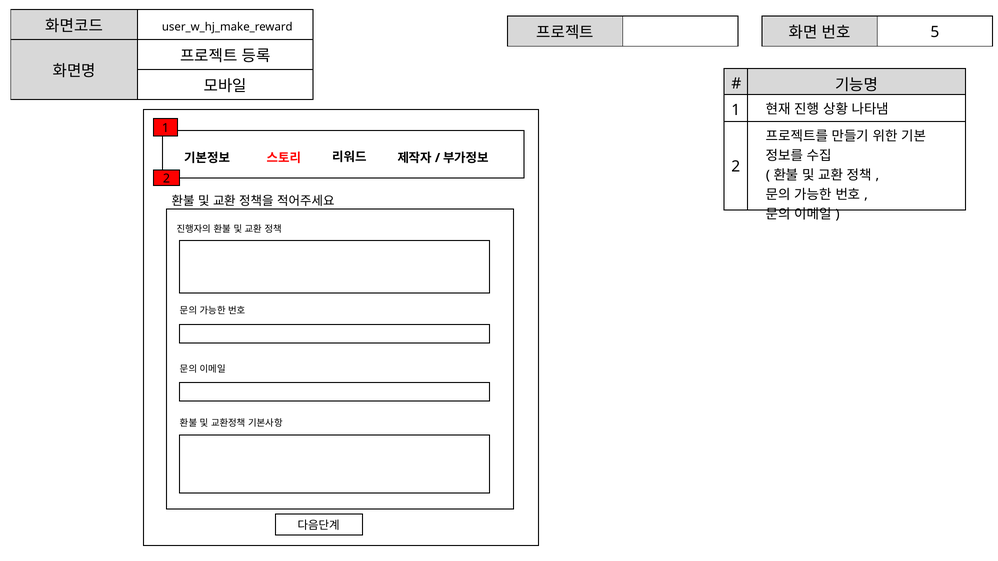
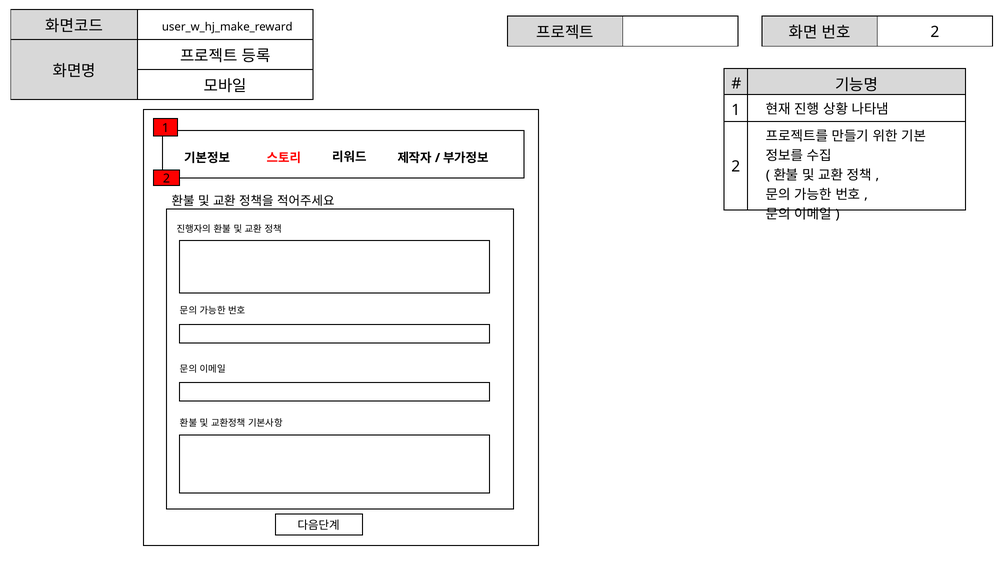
5 at (935, 32): 5 -> 2
